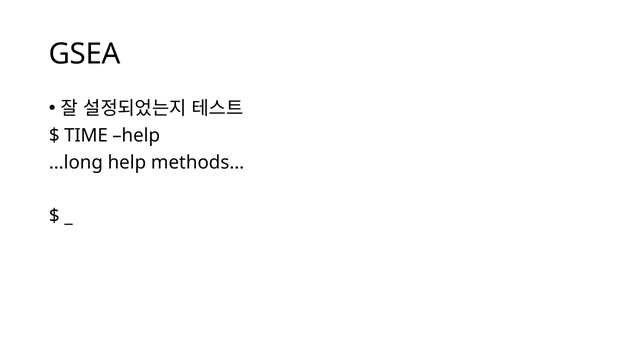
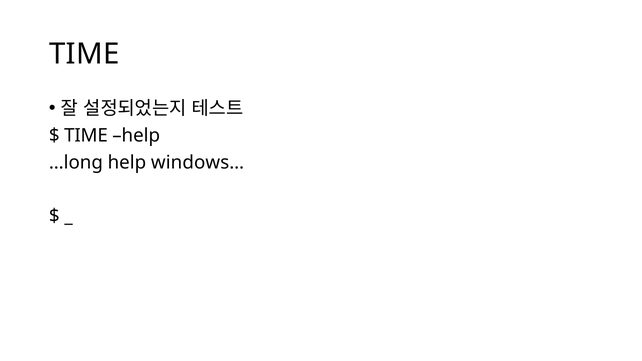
GSEA at (85, 54): GSEA -> TIME
methods…: methods… -> windows…
